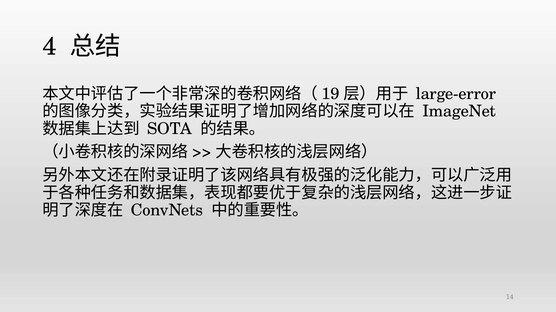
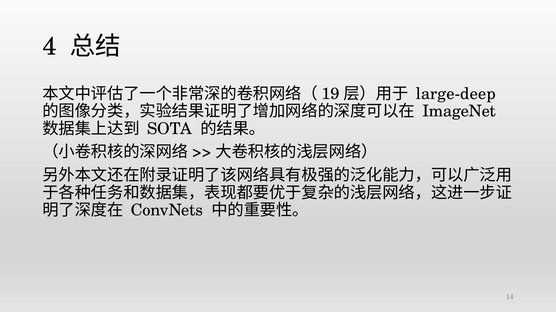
large-error: large-error -> large-deep
